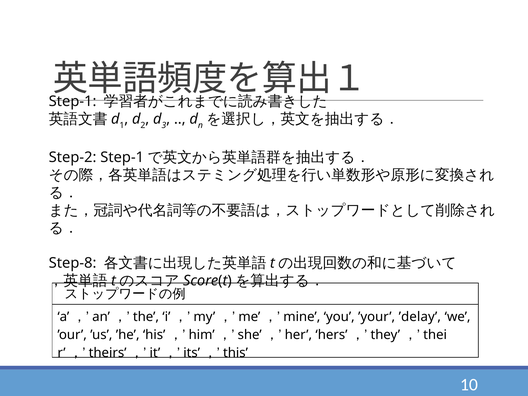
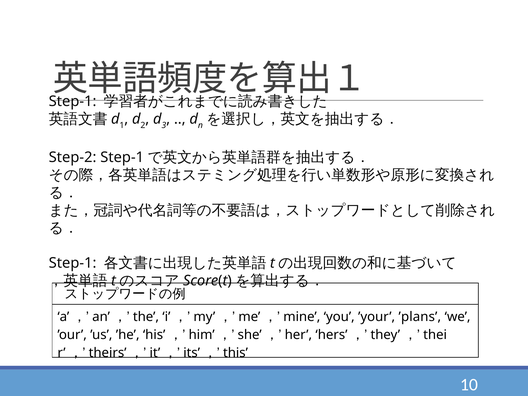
Step-8 at (73, 263): Step-8 -> Step-1
’delay: ’delay -> ’plans
